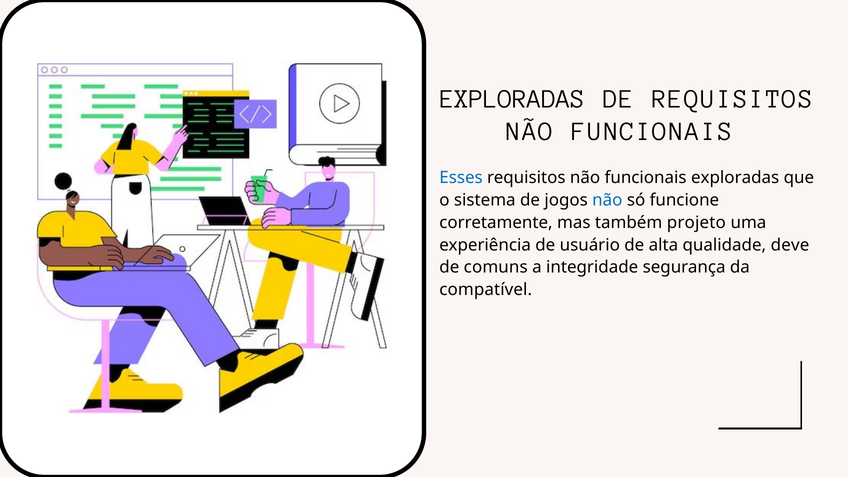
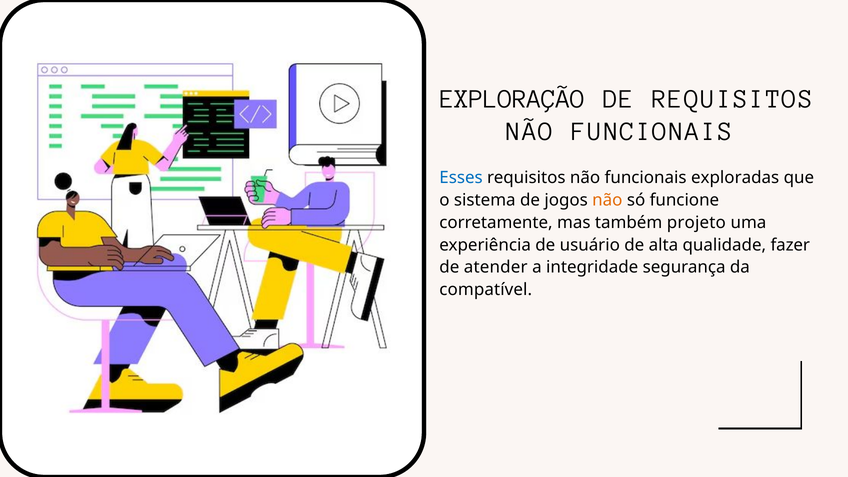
EXPLORADAS at (513, 99): EXPLORADAS -> EXPLORAÇÃO
não at (607, 200) colour: blue -> orange
deve: deve -> fazer
comuns: comuns -> atender
